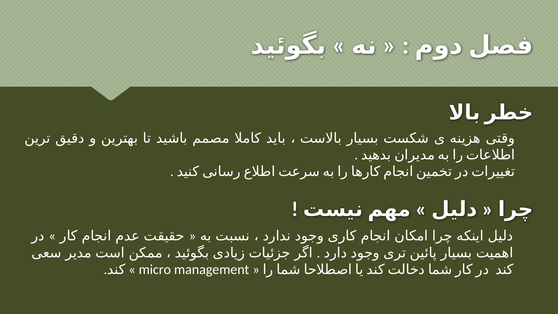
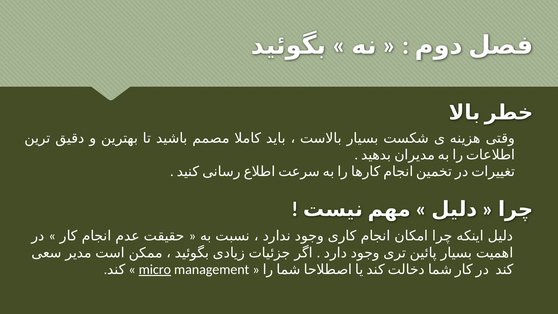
micro underline: none -> present
